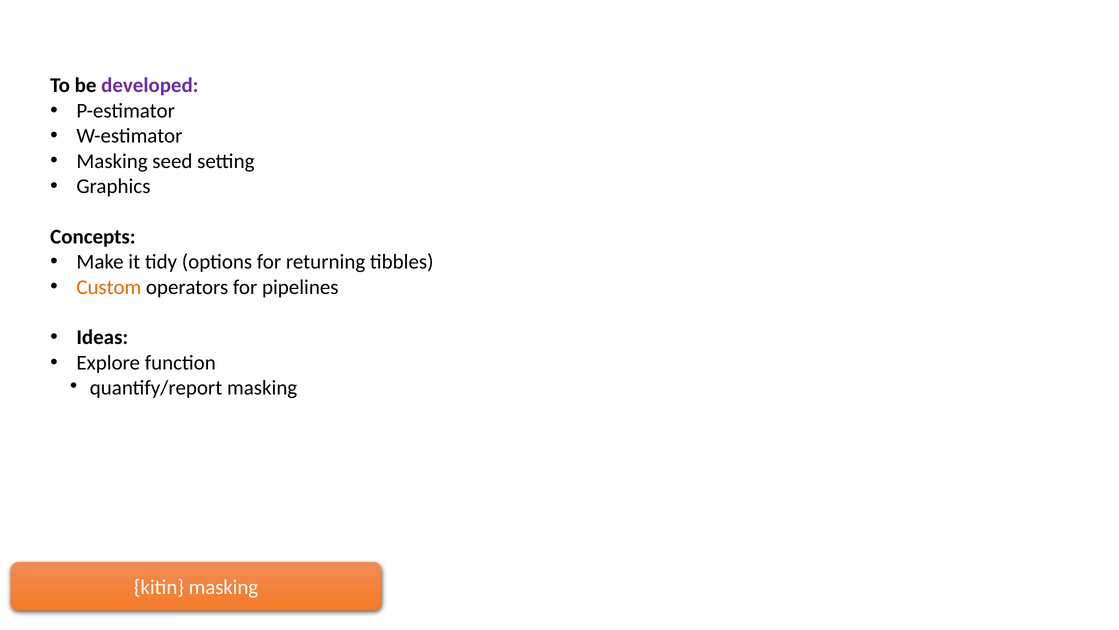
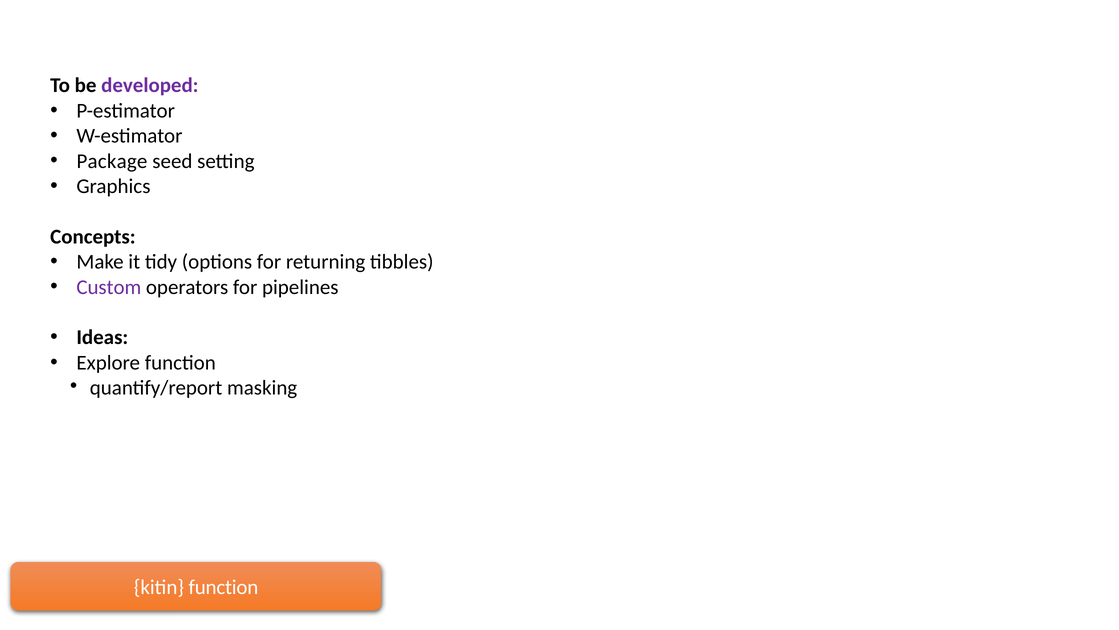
Masking at (112, 161): Masking -> Package
Custom colour: orange -> purple
kitin masking: masking -> function
